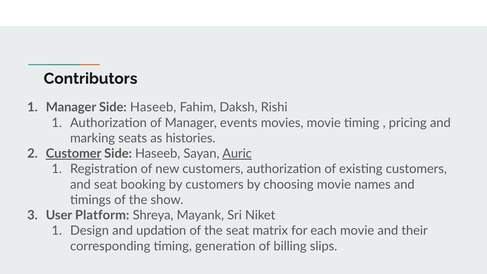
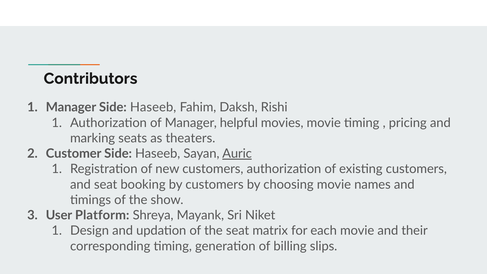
events: events -> helpful
histories: histories -> theaters
Customer underline: present -> none
